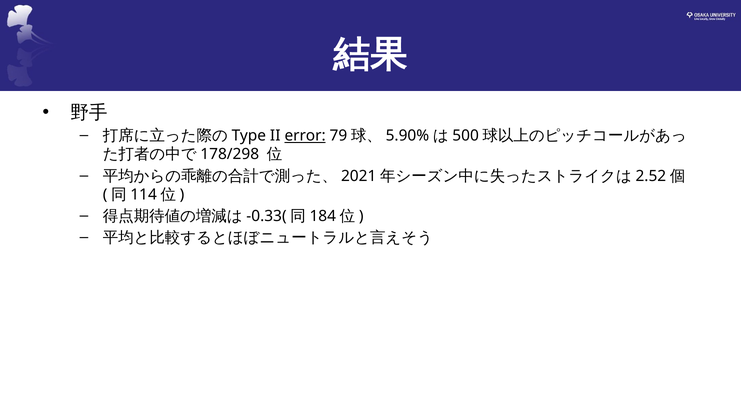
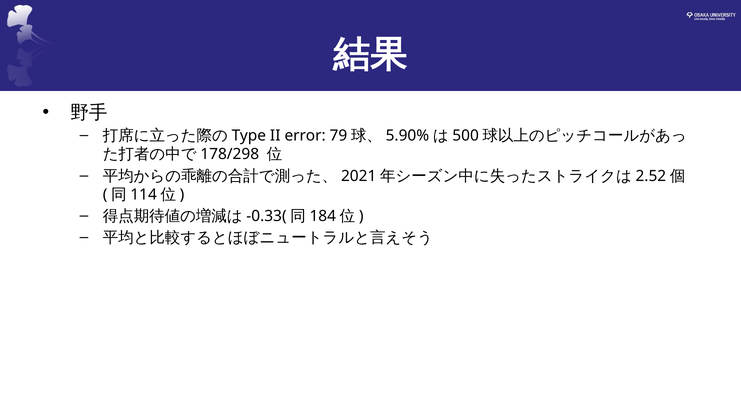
error underline: present -> none
